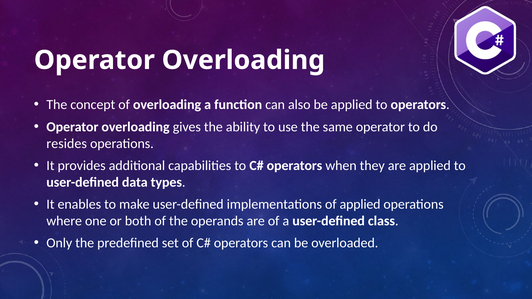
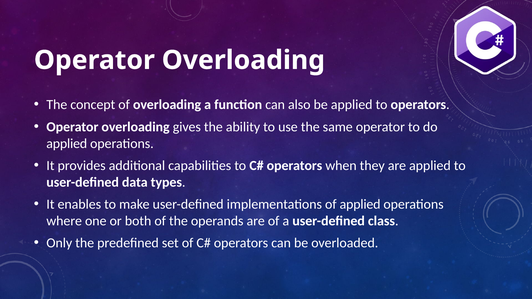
resides at (67, 144): resides -> applied
